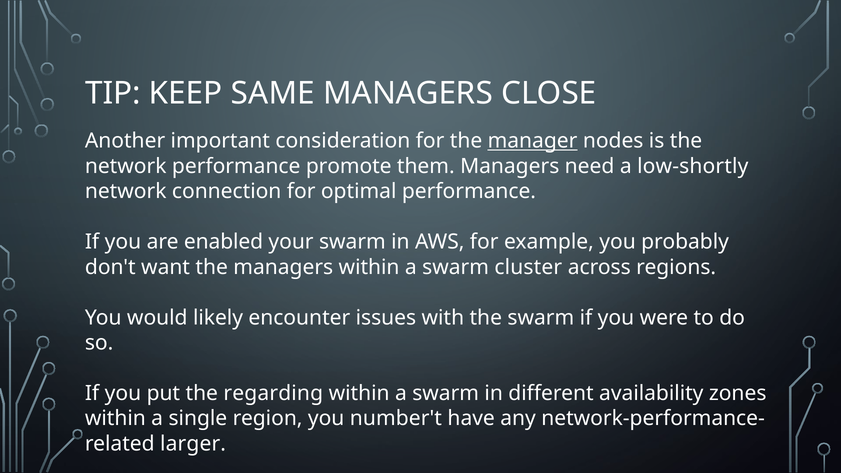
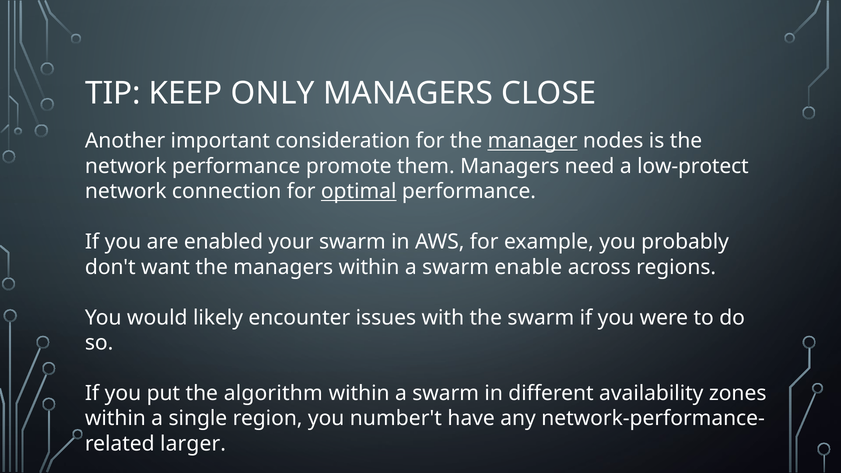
SAME: SAME -> ONLY
low-shortly: low-shortly -> low-protect
optimal underline: none -> present
cluster: cluster -> enable
regarding: regarding -> algorithm
